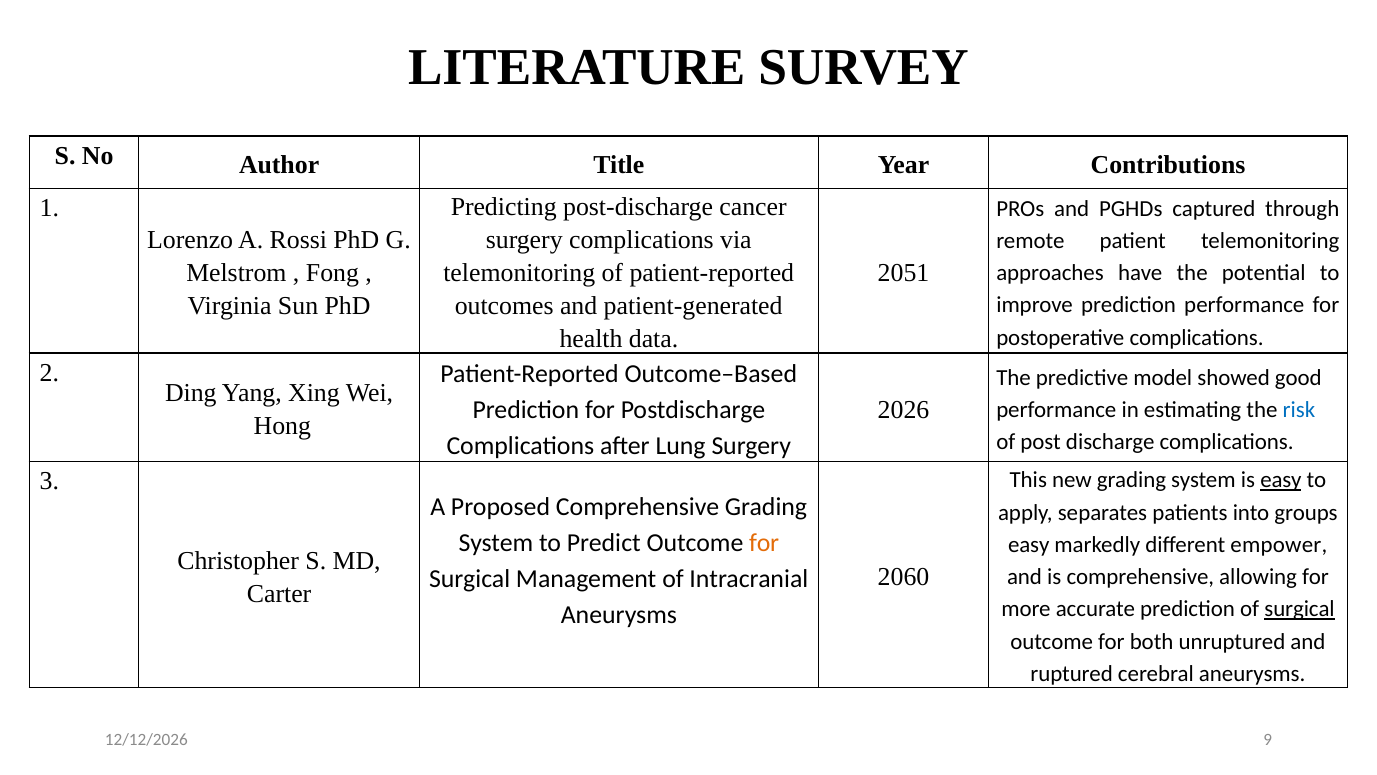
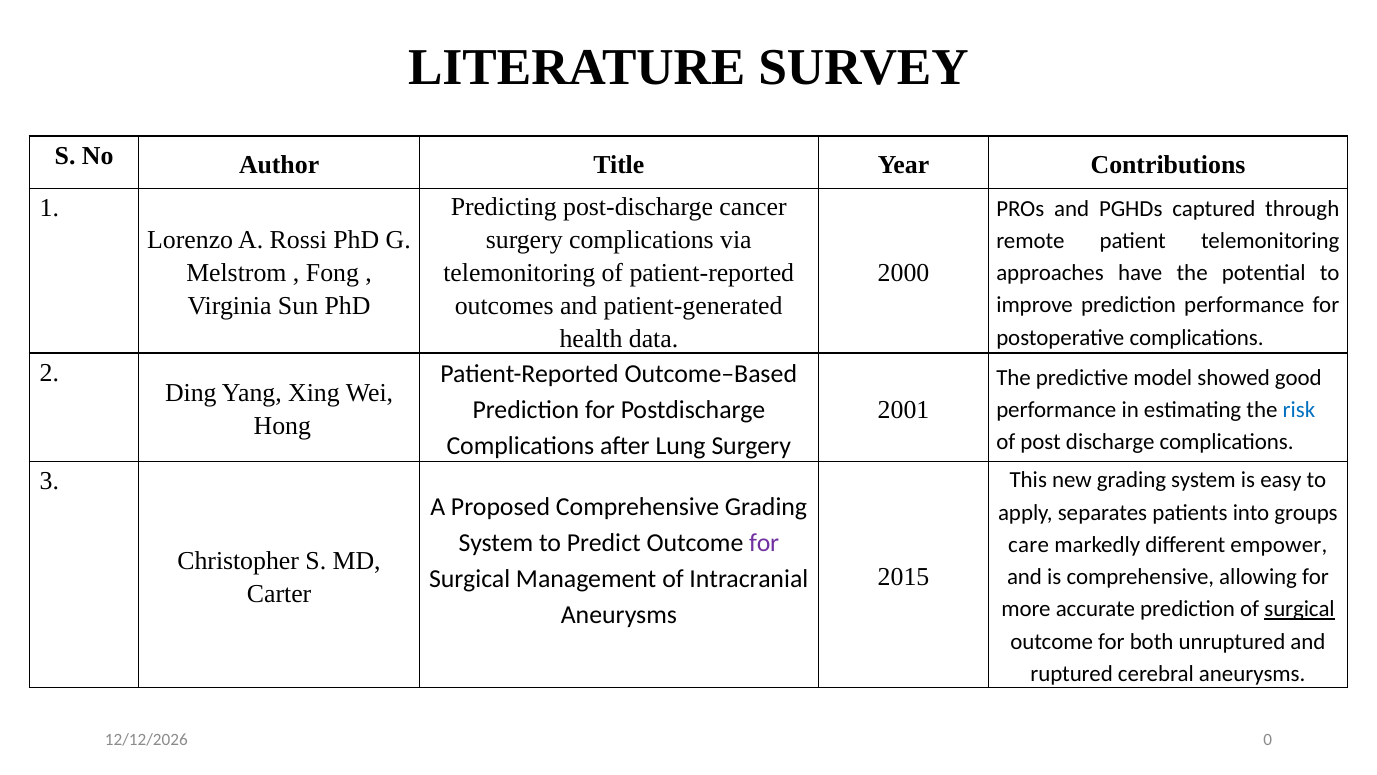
2051: 2051 -> 2000
2026: 2026 -> 2001
easy at (1281, 480) underline: present -> none
for at (764, 542) colour: orange -> purple
easy at (1029, 544): easy -> care
2060: 2060 -> 2015
9: 9 -> 0
